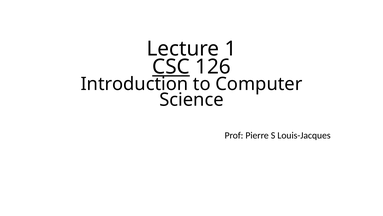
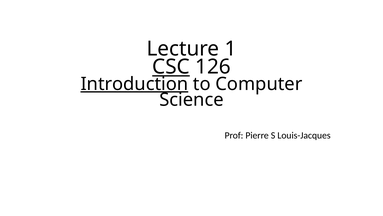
Introduction underline: none -> present
